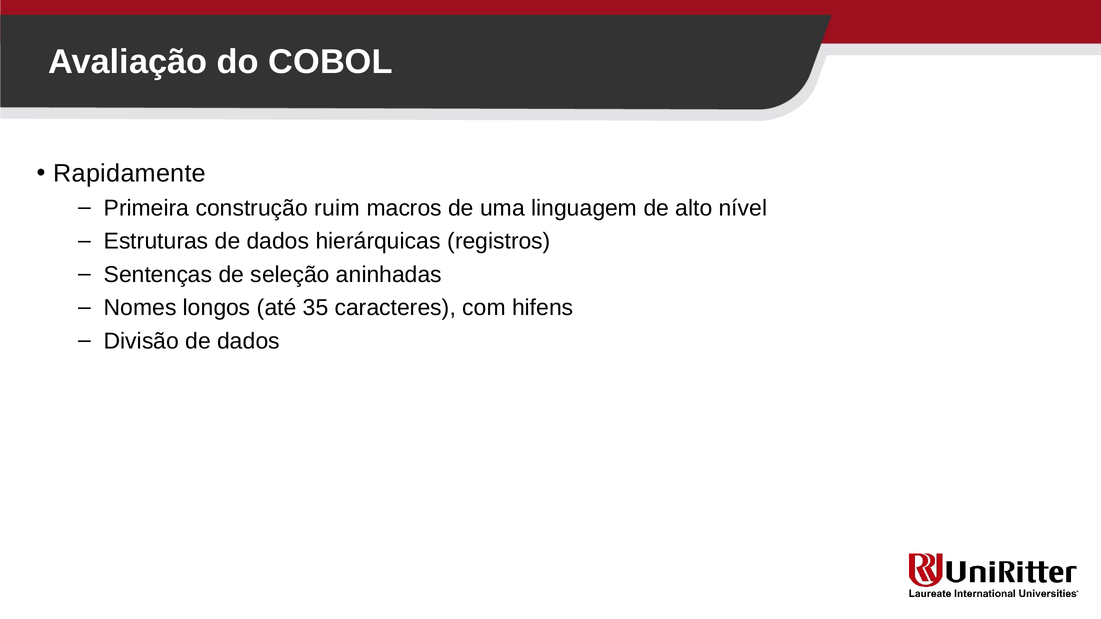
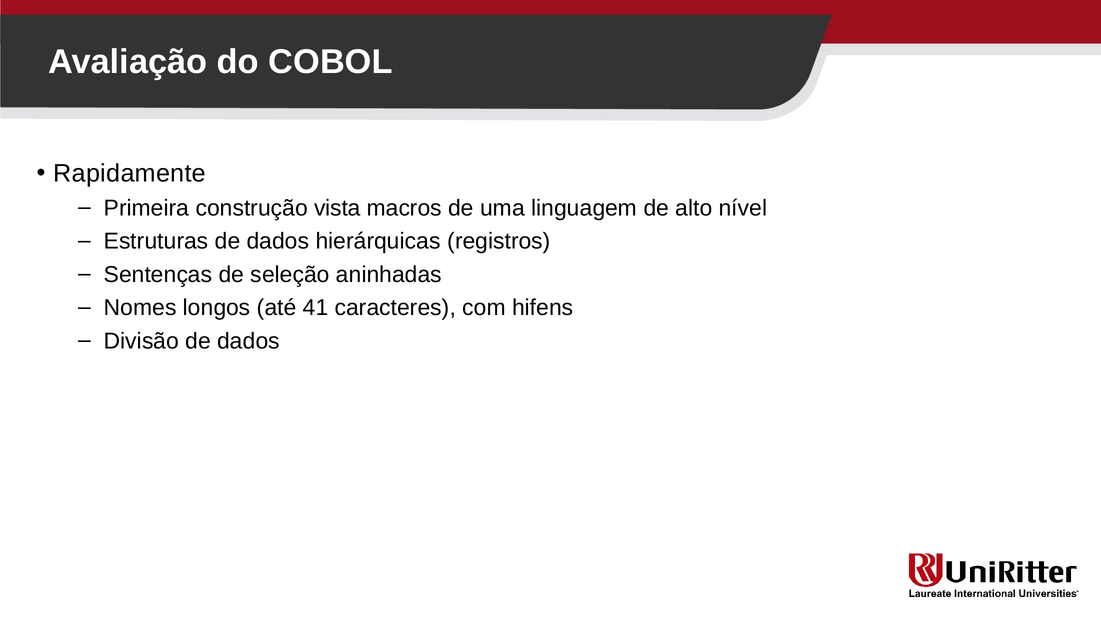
ruim: ruim -> vista
35: 35 -> 41
